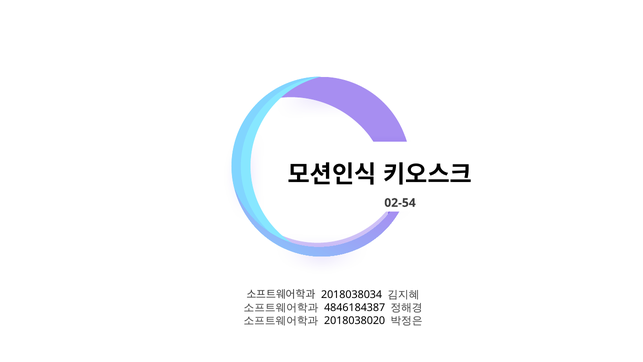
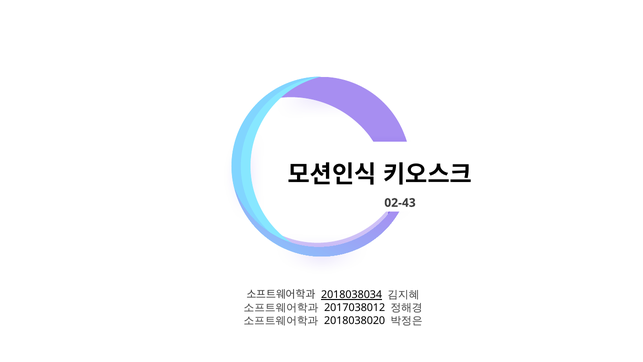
02-54: 02-54 -> 02-43
2018038034 underline: none -> present
4846184387: 4846184387 -> 2017038012
